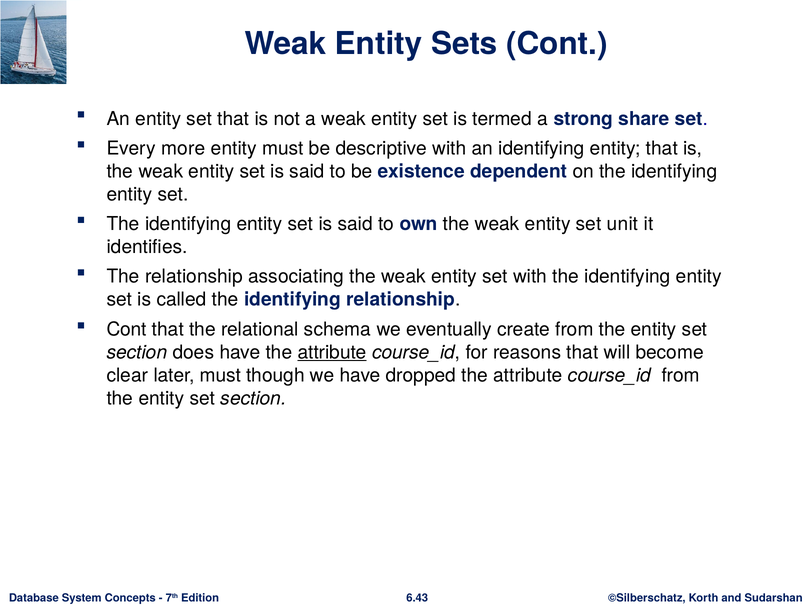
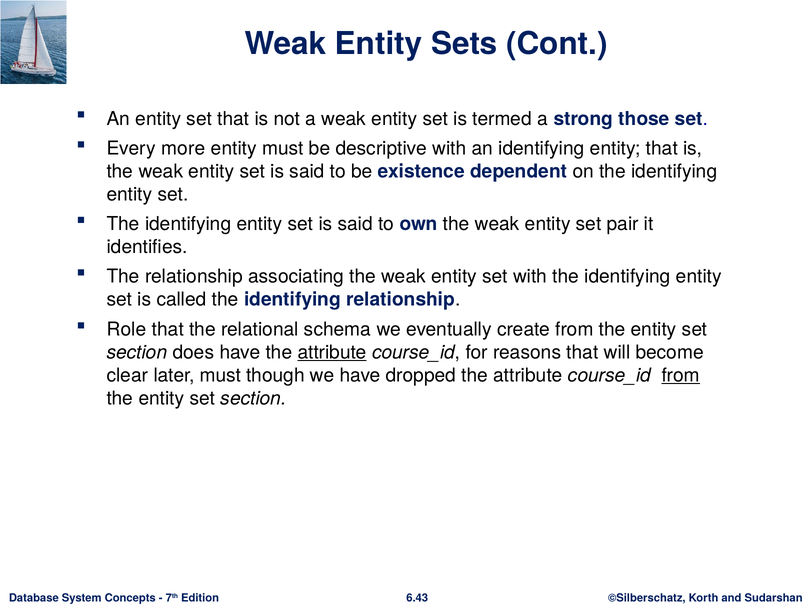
share: share -> those
unit: unit -> pair
Cont at (127, 329): Cont -> Role
from at (681, 375) underline: none -> present
